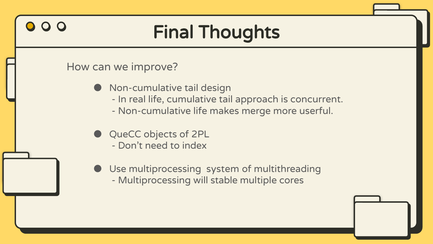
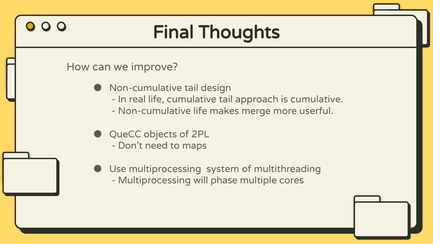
is concurrent: concurrent -> cumulative
index: index -> maps
stable: stable -> phase
